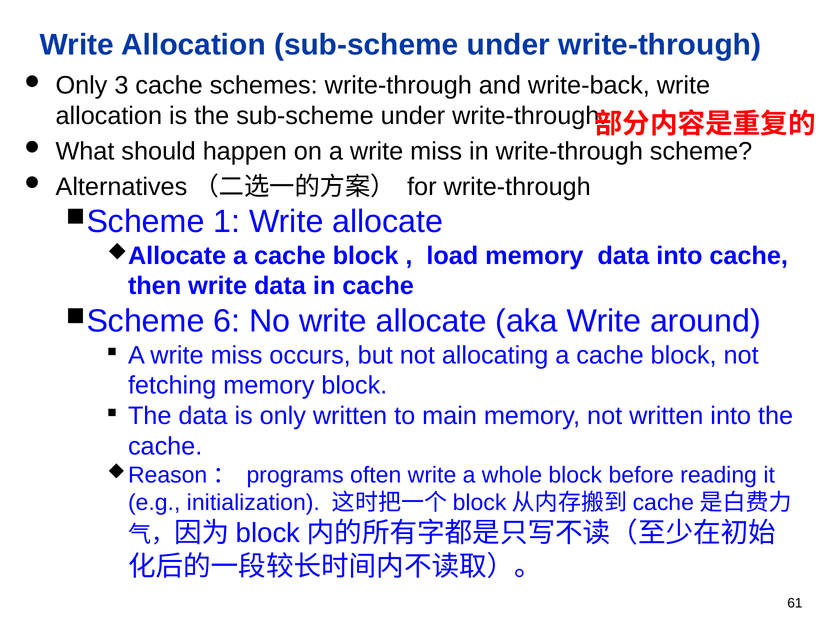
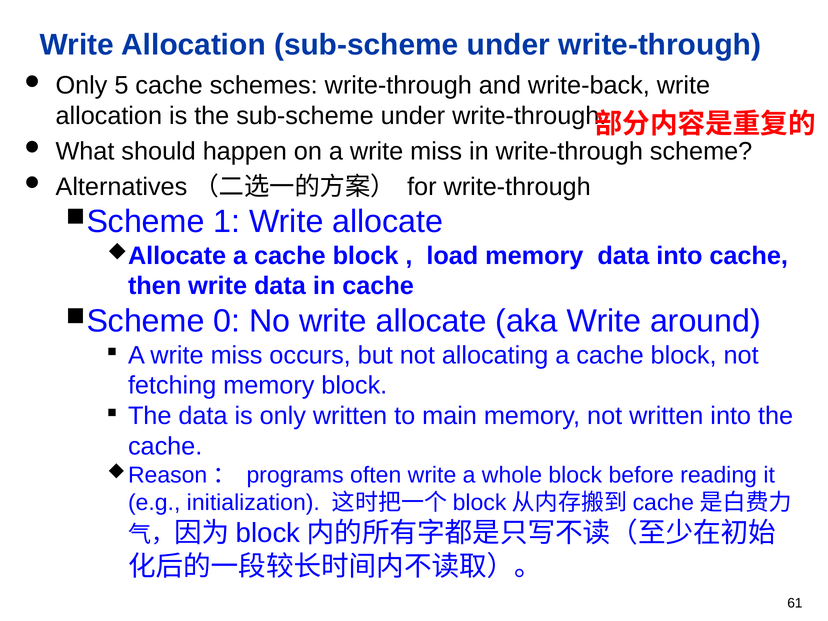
3: 3 -> 5
6: 6 -> 0
